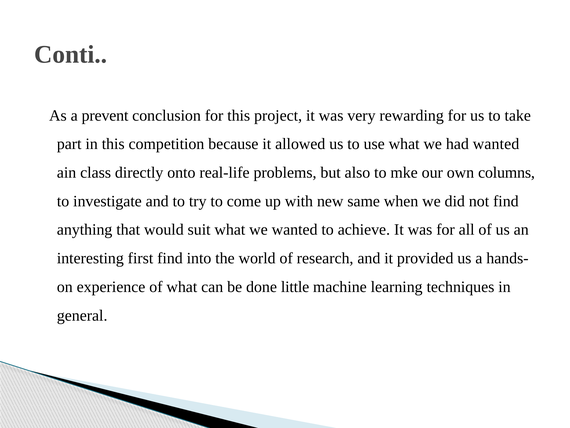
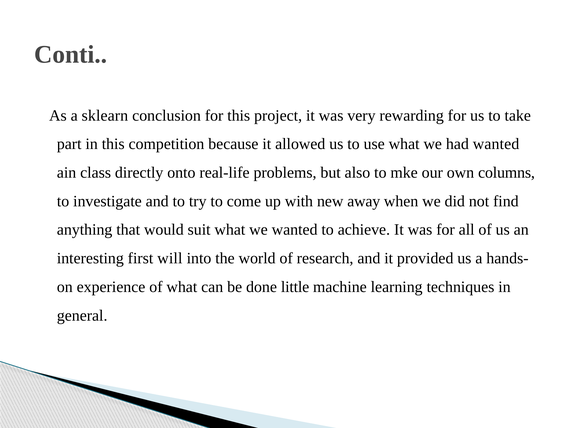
prevent: prevent -> sklearn
same: same -> away
first find: find -> will
